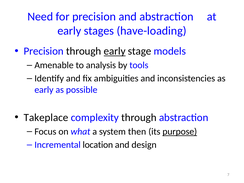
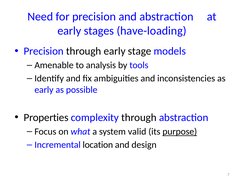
early at (115, 51) underline: present -> none
Takeplace: Takeplace -> Properties
then: then -> valid
